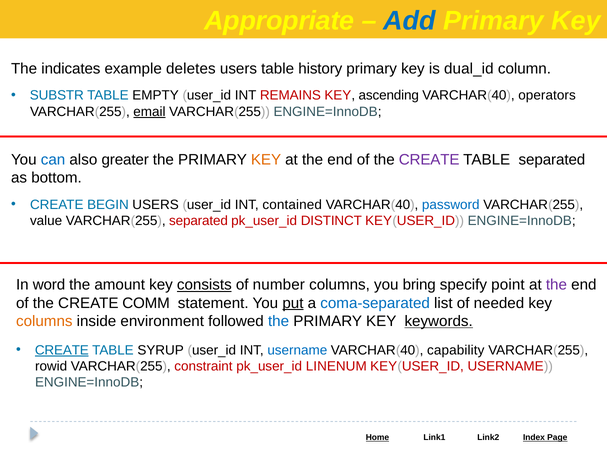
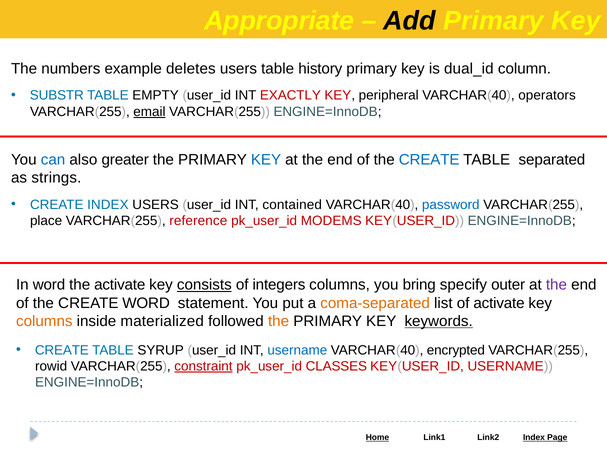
Add colour: blue -> black
indicates: indicates -> numbers
REMAINS: REMAINS -> EXACTLY
ascending: ascending -> peripheral
KEY at (266, 160) colour: orange -> blue
CREATE at (429, 160) colour: purple -> blue
bottom: bottom -> strings
CREATE BEGIN: BEGIN -> INDEX
value: value -> place
VARCHAR(255 separated: separated -> reference
DISTINCT: DISTINCT -> MODEMS
the amount: amount -> activate
number: number -> integers
point: point -> outer
CREATE COMM: COMM -> WORD
put underline: present -> none
coma-separated colour: blue -> orange
of needed: needed -> activate
environment: environment -> materialized
the at (279, 321) colour: blue -> orange
CREATE at (62, 350) underline: present -> none
capability: capability -> encrypted
constraint underline: none -> present
LINENUM: LINENUM -> CLASSES
